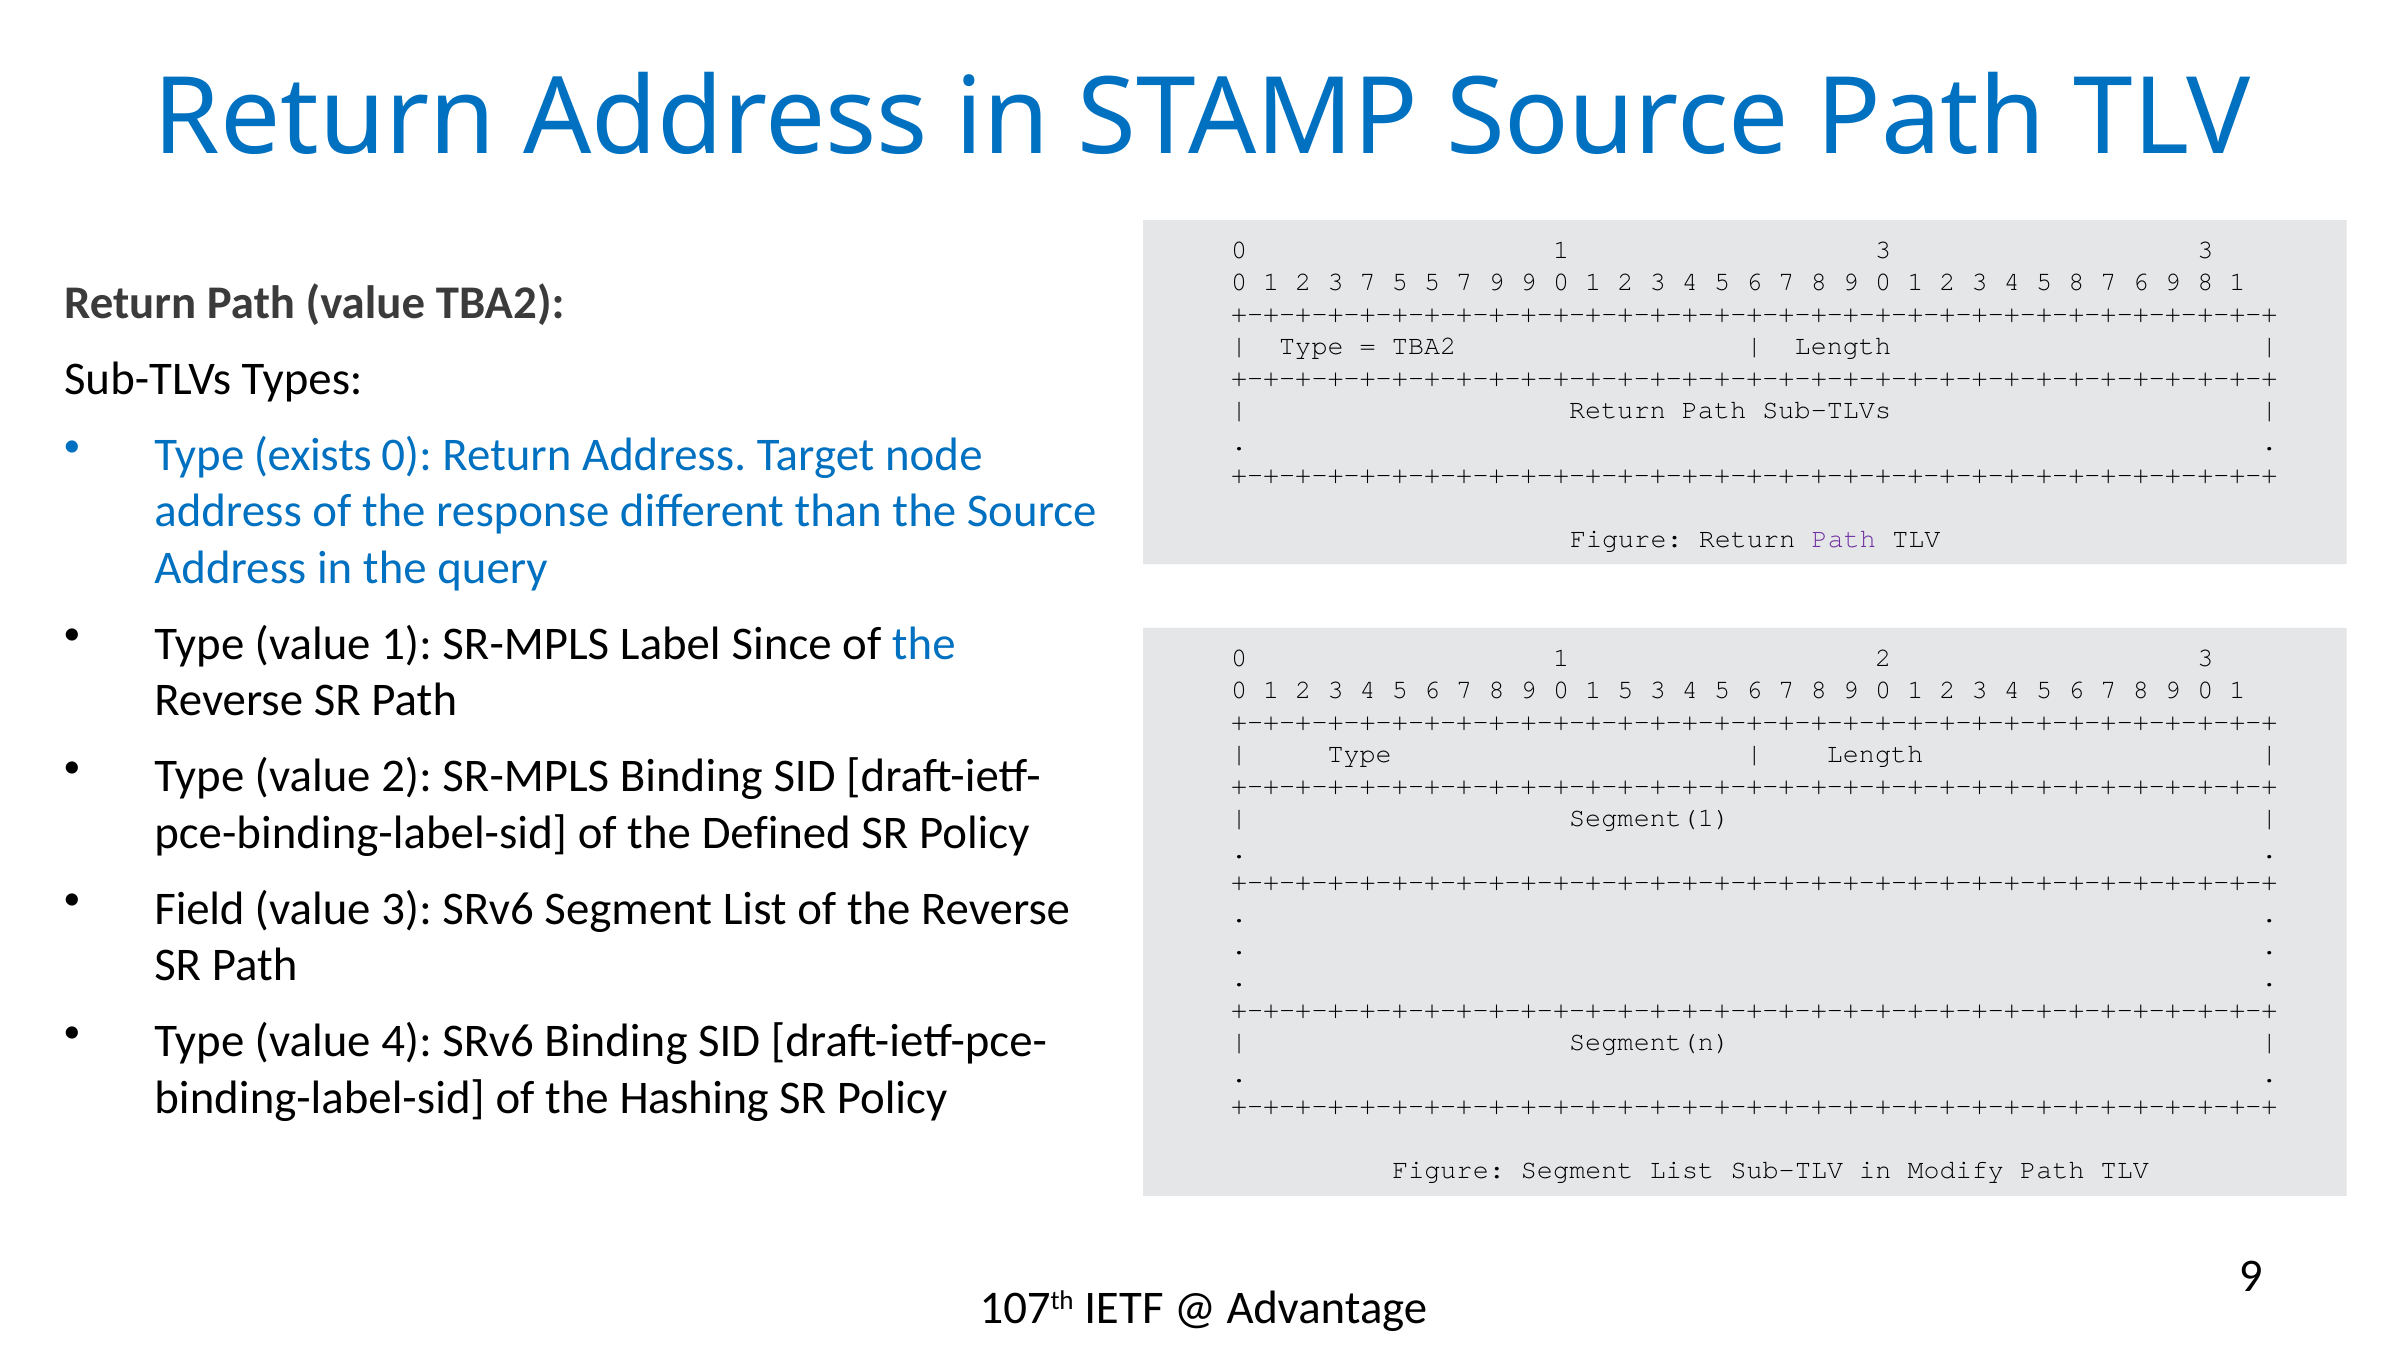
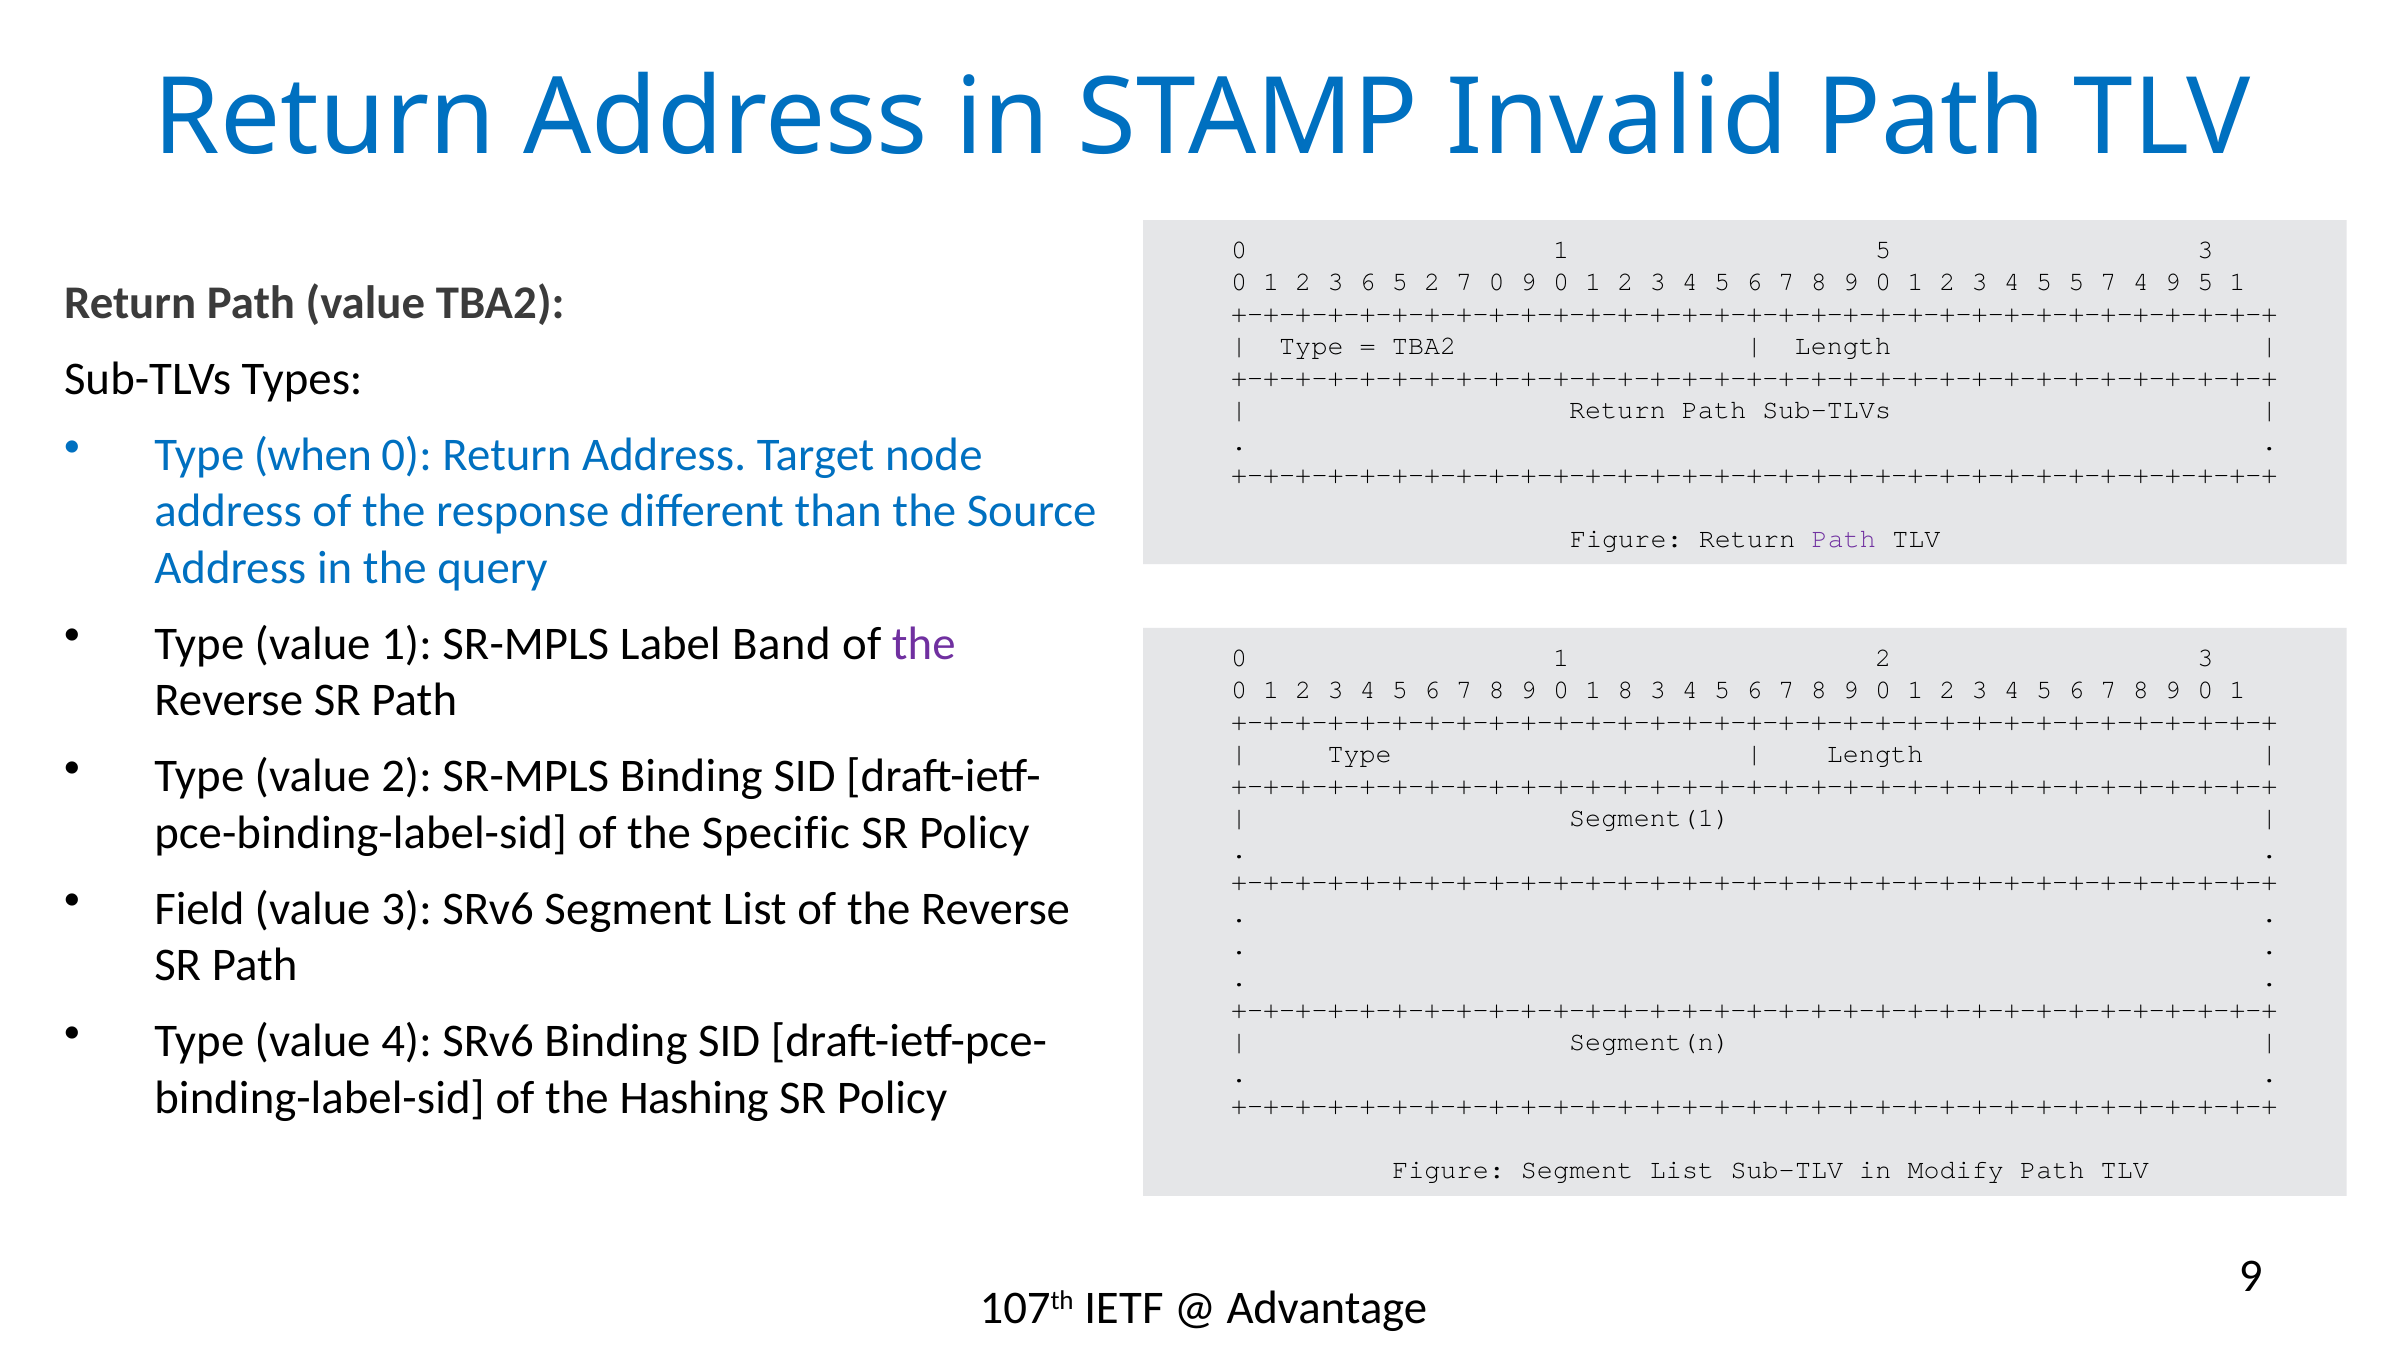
STAMP Source: Source -> Invalid
1 3: 3 -> 5
3 7: 7 -> 6
5 5: 5 -> 2
7 9: 9 -> 0
5 8: 8 -> 5
7 6: 6 -> 4
9 8: 8 -> 5
exists: exists -> when
Since: Since -> Band
the at (924, 644) colour: blue -> purple
1 5: 5 -> 8
Defined: Defined -> Specific
